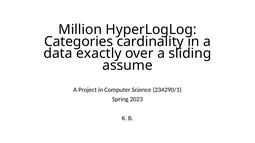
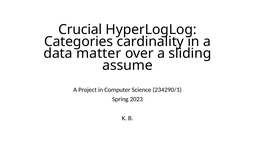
Million: Million -> Crucial
exactly: exactly -> matter
